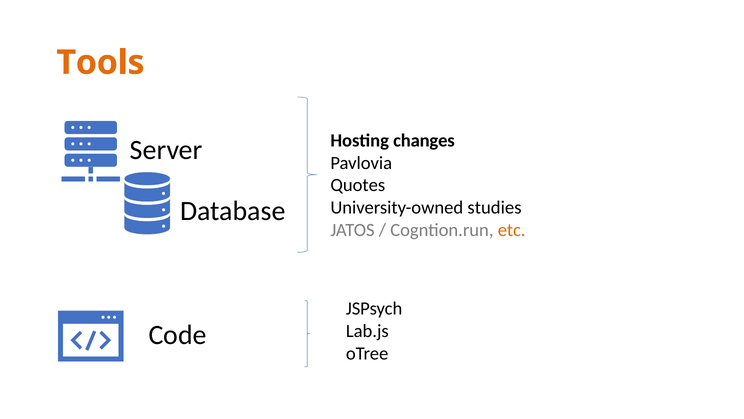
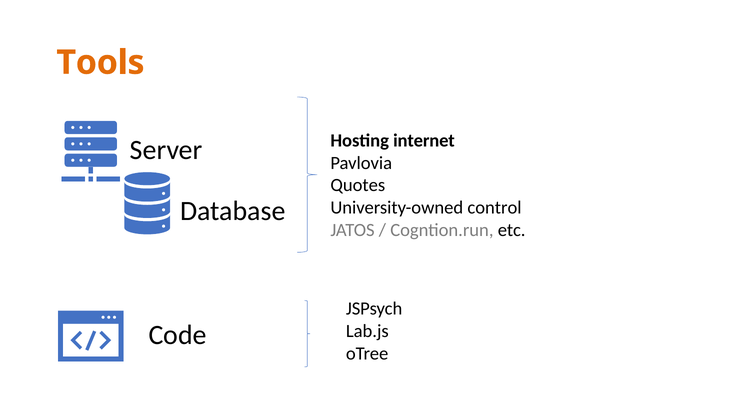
changes: changes -> internet
studies: studies -> control
etc colour: orange -> black
